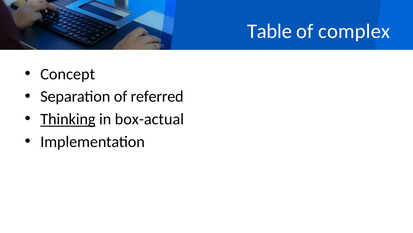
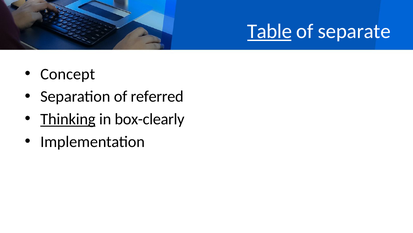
Table underline: none -> present
complex: complex -> separate
box-actual: box-actual -> box-clearly
